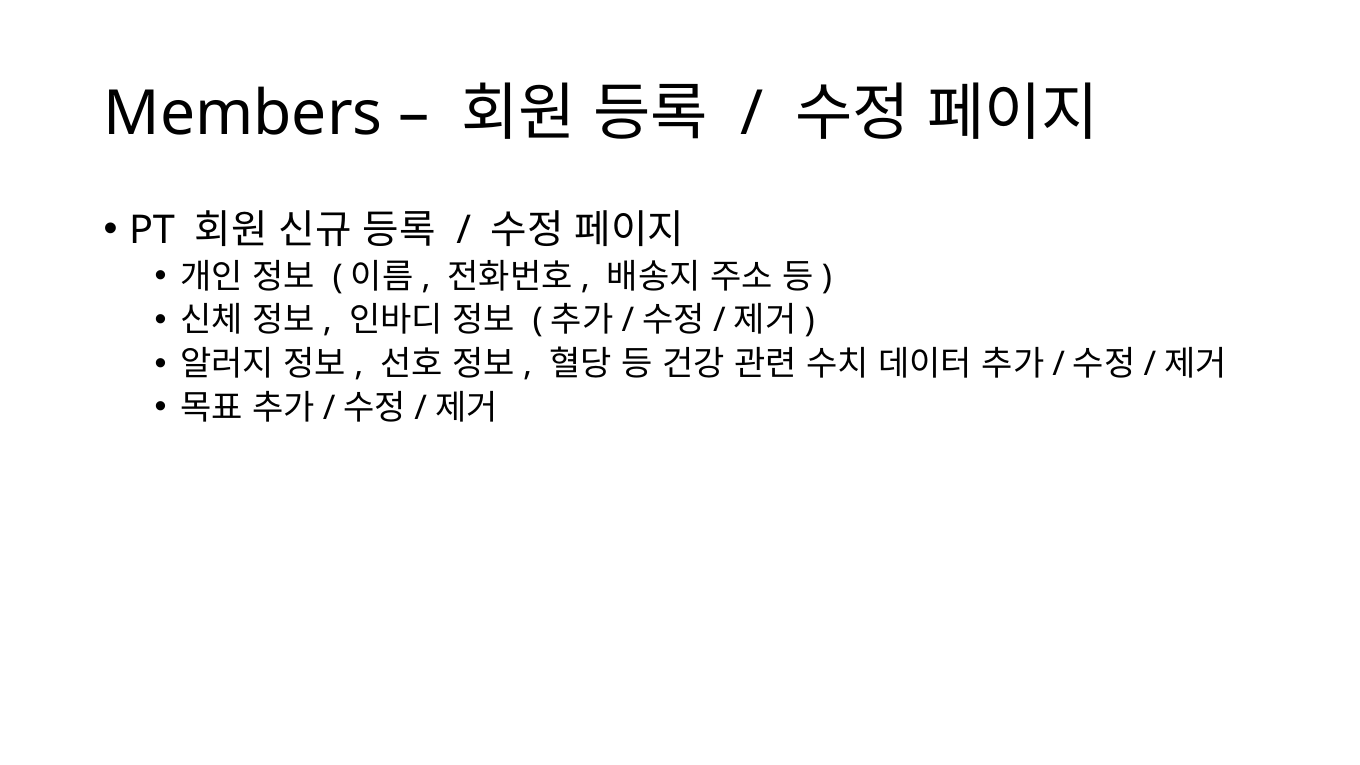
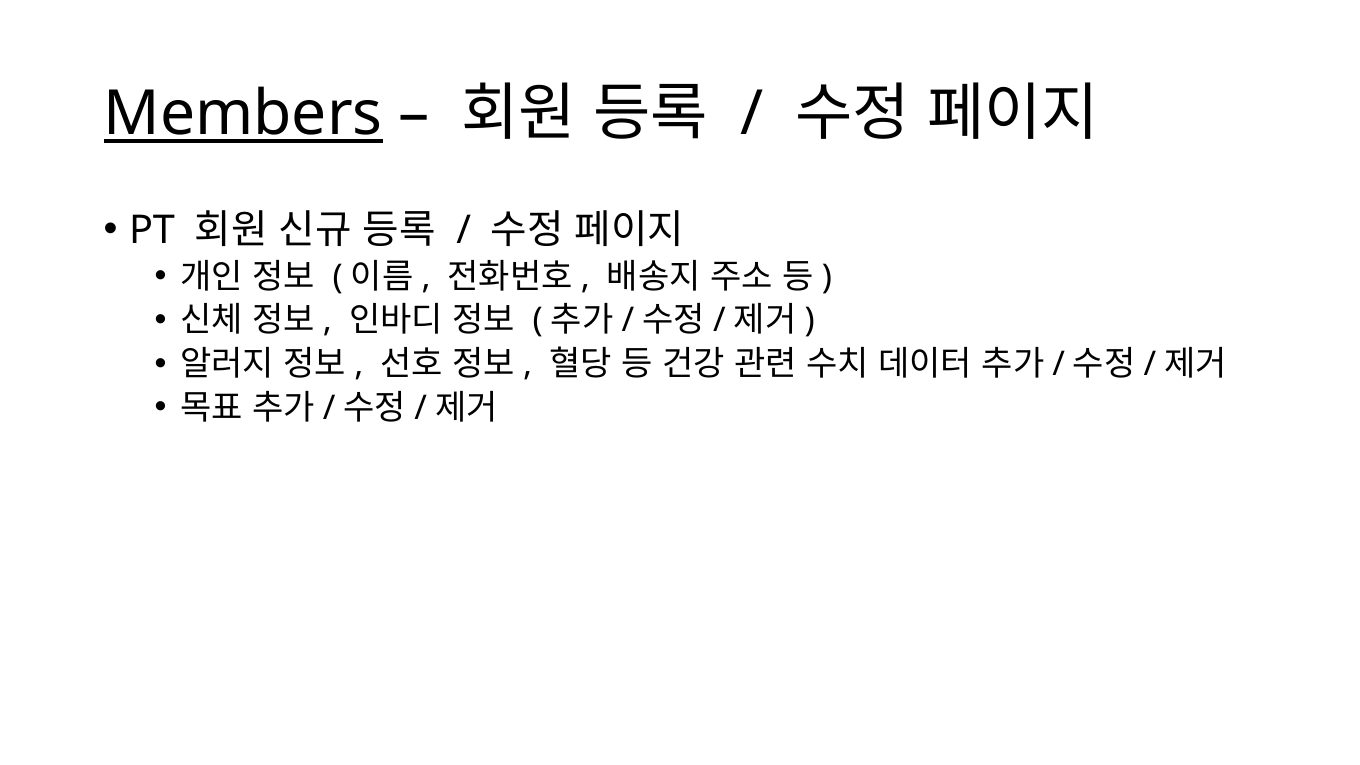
Members underline: none -> present
